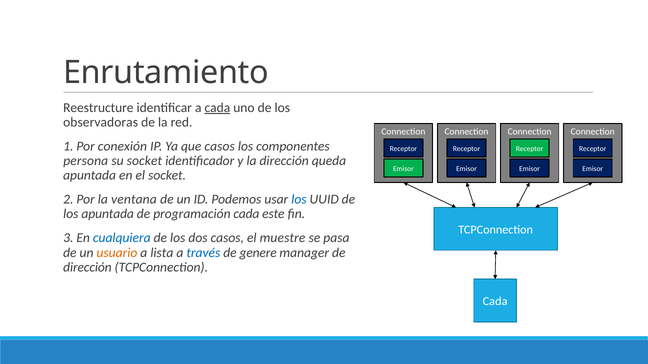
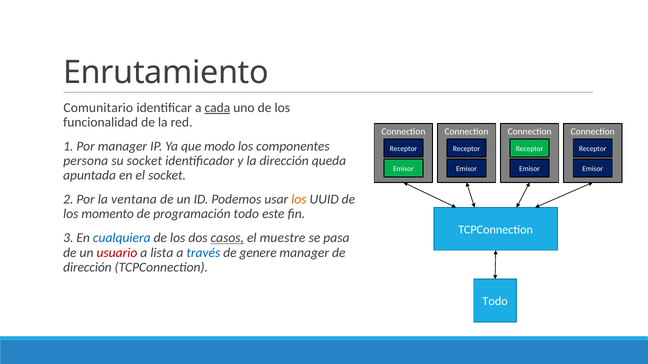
Reestructure: Reestructure -> Comunitario
observadoras: observadoras -> funcionalidad
Por conexión: conexión -> manager
que casos: casos -> modo
los at (299, 200) colour: blue -> orange
los apuntada: apuntada -> momento
programación cada: cada -> todo
casos at (227, 238) underline: none -> present
usuario colour: orange -> red
Cada at (495, 302): Cada -> Todo
